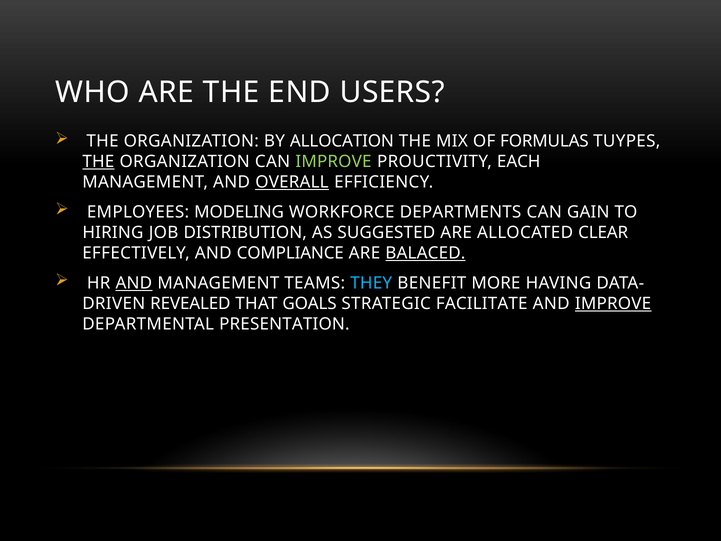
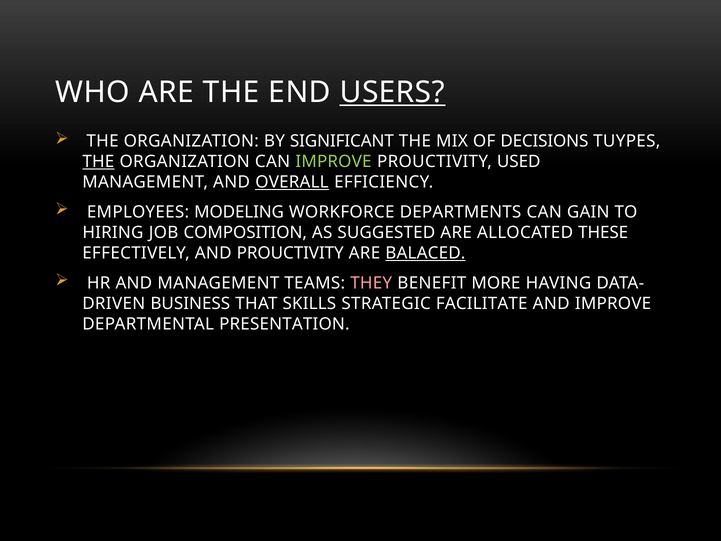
USERS underline: none -> present
ALLOCATION: ALLOCATION -> SIGNIFICANT
FORMULAS: FORMULAS -> DECISIONS
EACH: EACH -> USED
DISTRIBUTION: DISTRIBUTION -> COMPOSITION
CLEAR: CLEAR -> THESE
AND COMPLIANCE: COMPLIANCE -> PROUCTIVITY
AND at (134, 283) underline: present -> none
THEY colour: light blue -> pink
REVEALED: REVEALED -> BUSINESS
GOALS: GOALS -> SKILLS
IMPROVE at (613, 303) underline: present -> none
